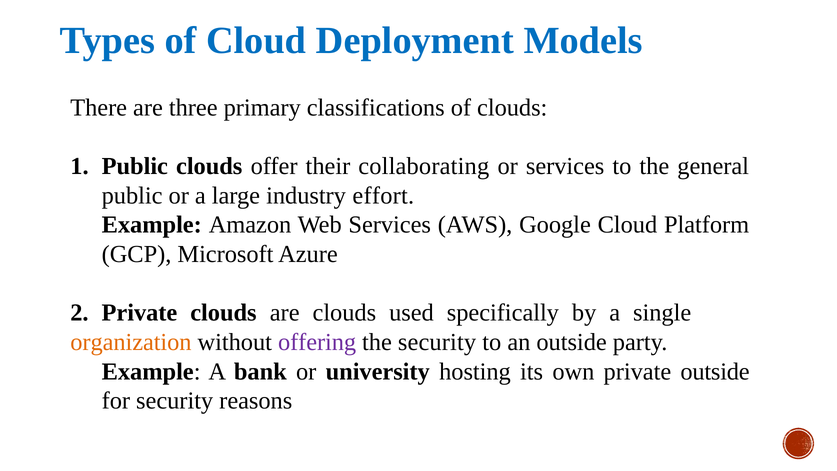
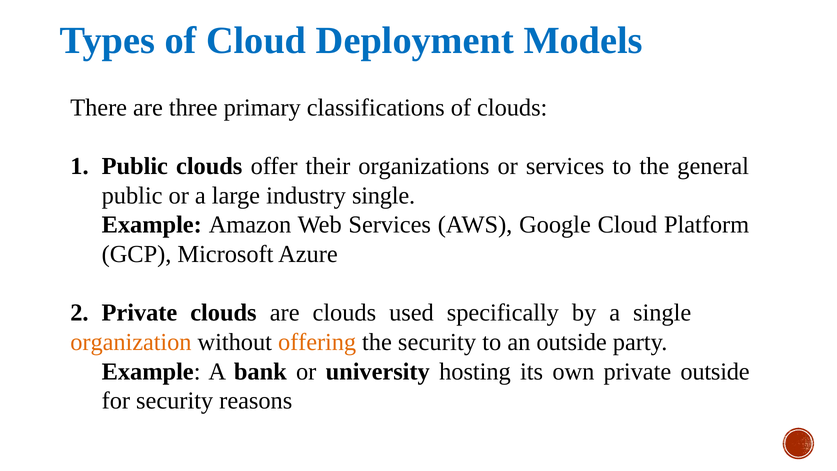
collaborating: collaborating -> organizations
industry effort: effort -> single
offering colour: purple -> orange
